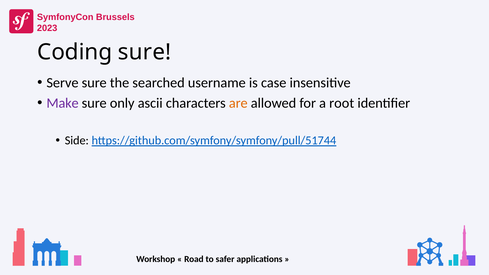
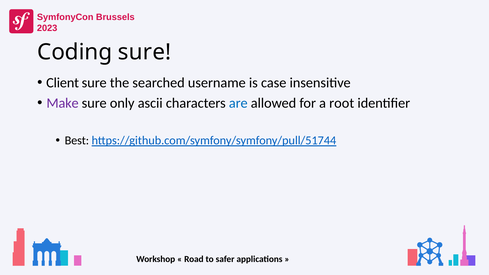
Serve: Serve -> Client
are colour: orange -> blue
Side: Side -> Best
